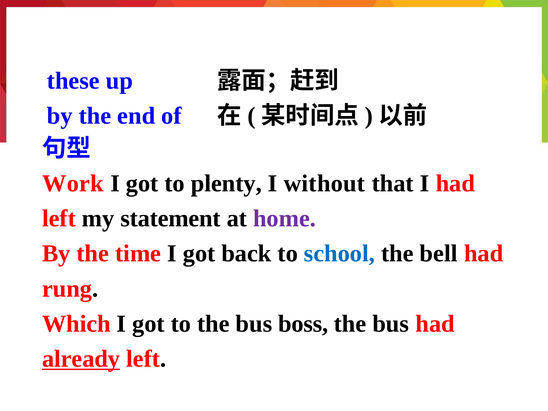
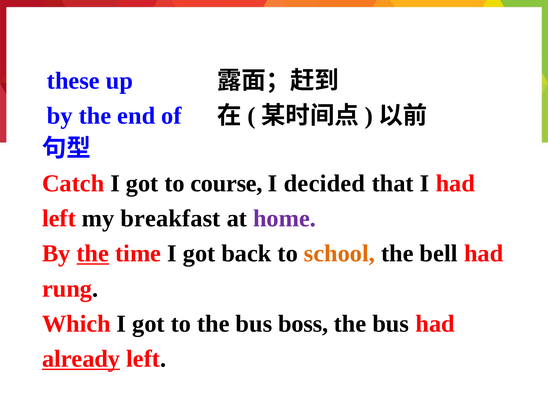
Work: Work -> Catch
plenty: plenty -> course
without: without -> decided
statement: statement -> breakfast
the at (93, 254) underline: none -> present
school colour: blue -> orange
